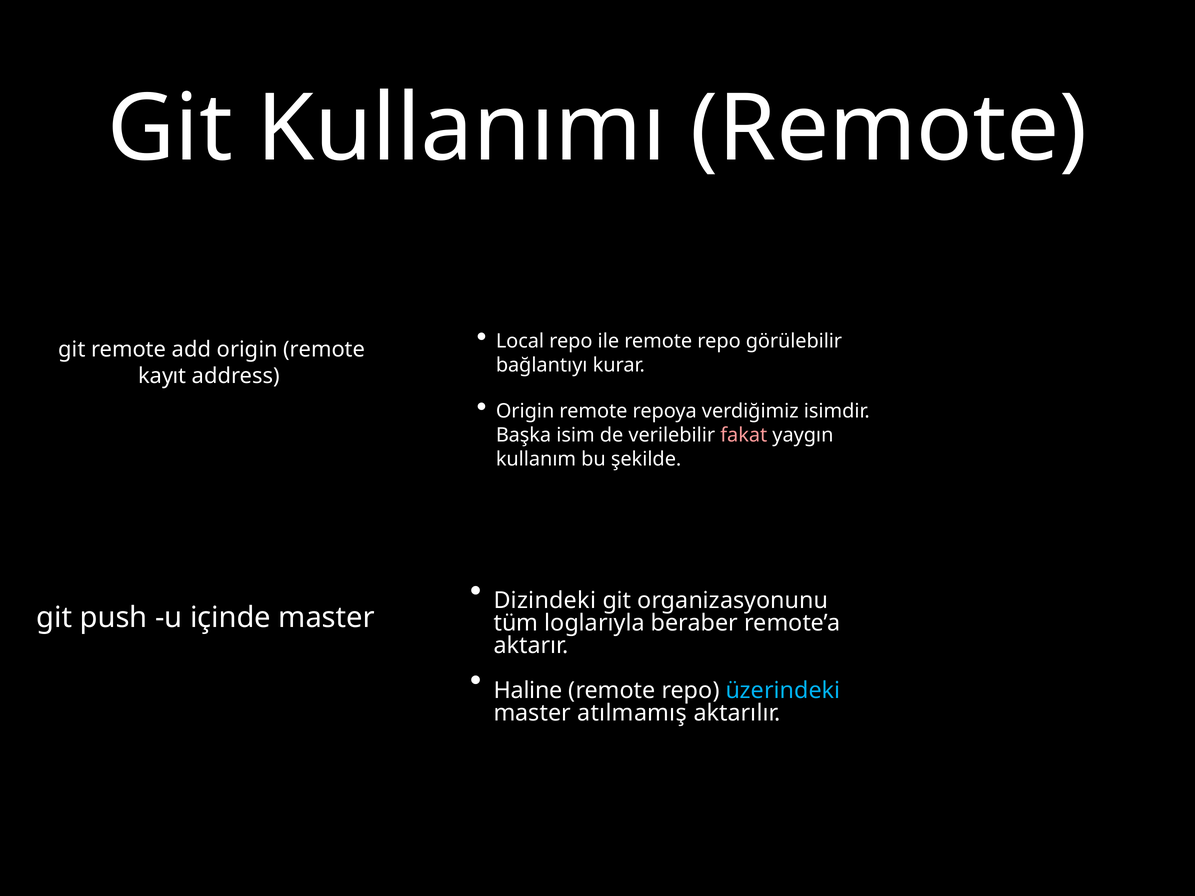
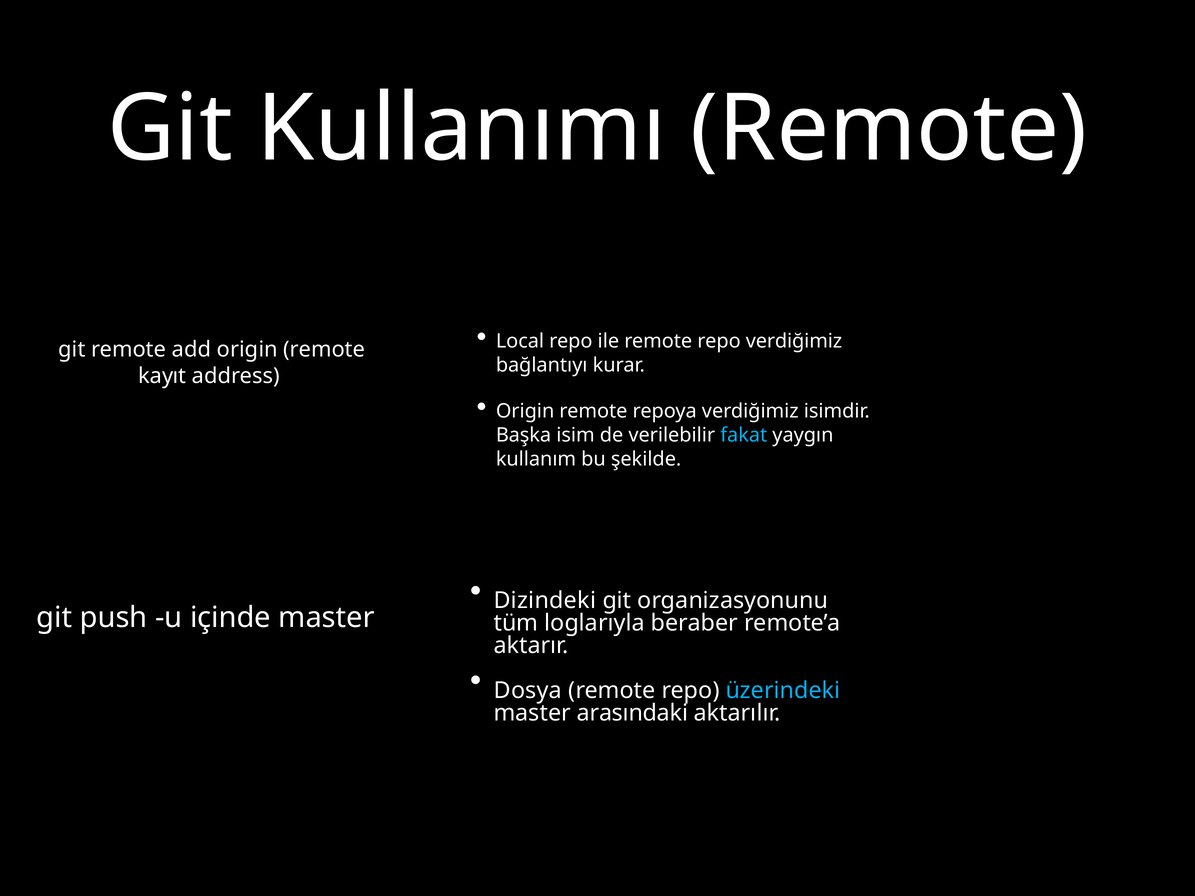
repo görülebilir: görülebilir -> verdiğimiz
fakat colour: pink -> light blue
Haline: Haline -> Dosya
atılmamış: atılmamış -> arasındaki
